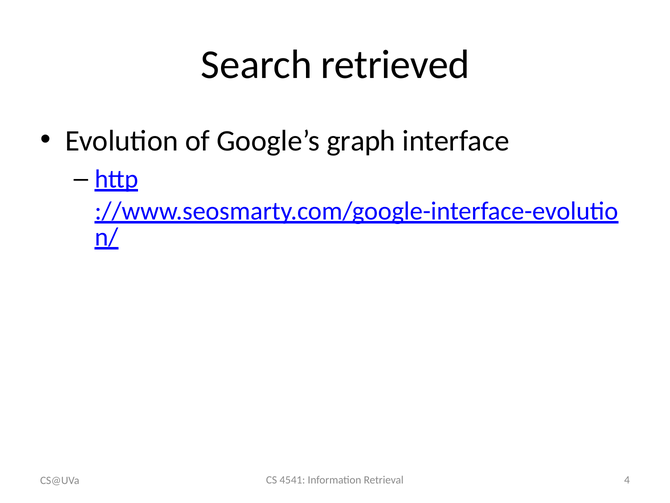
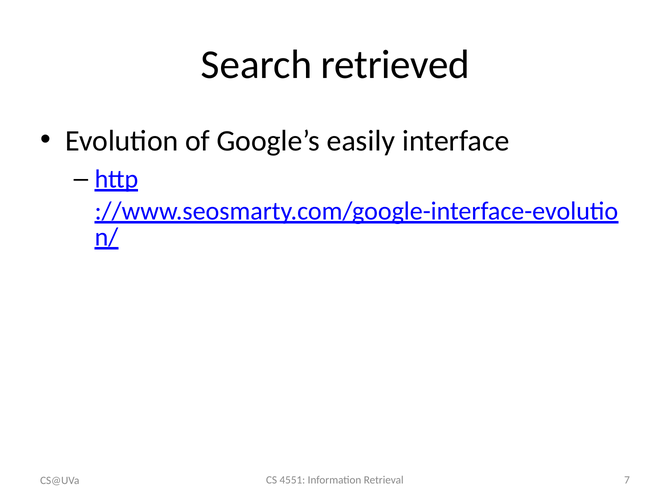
graph: graph -> easily
4541: 4541 -> 4551
4: 4 -> 7
